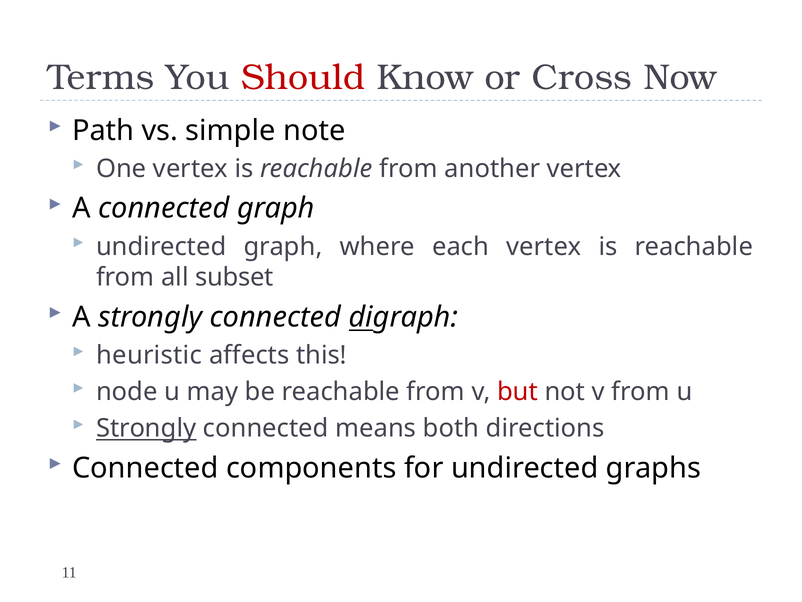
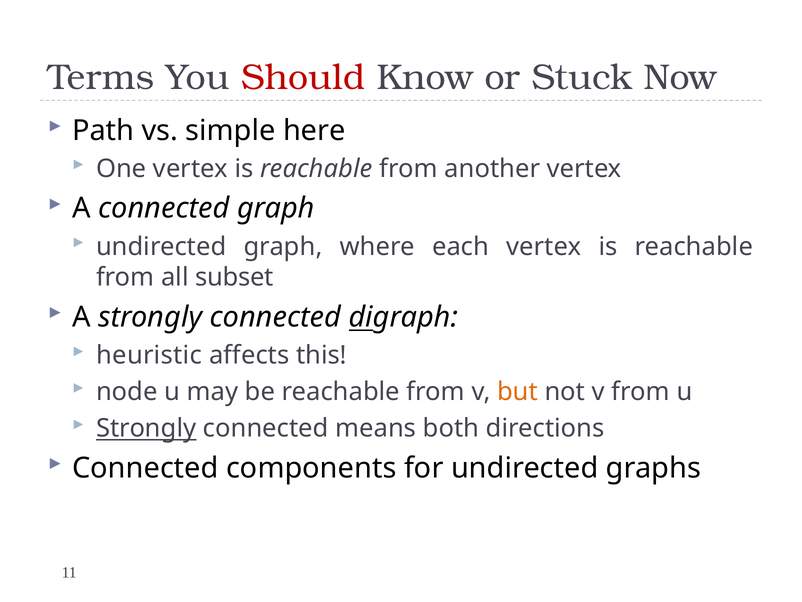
Cross: Cross -> Stuck
note: note -> here
but colour: red -> orange
